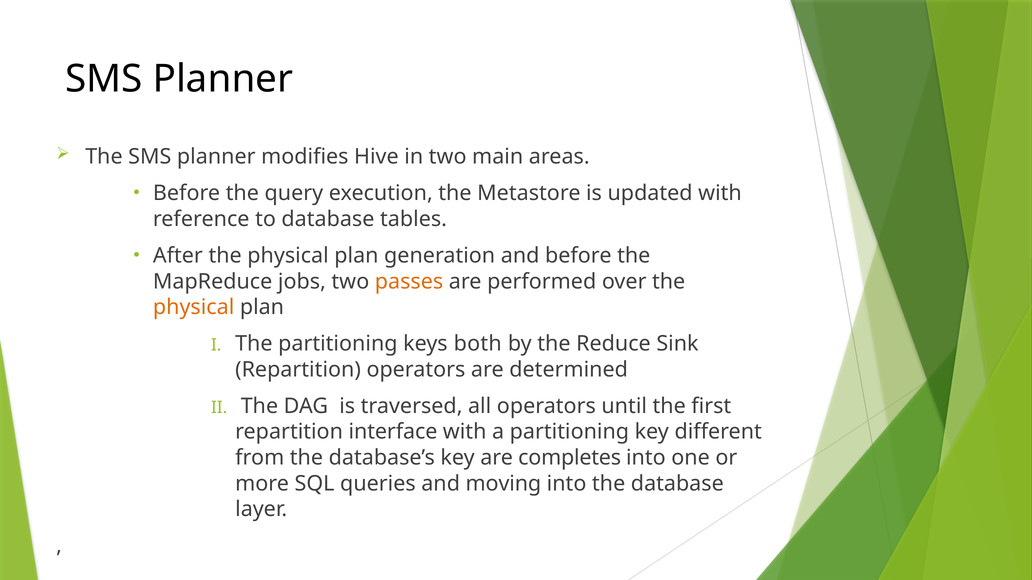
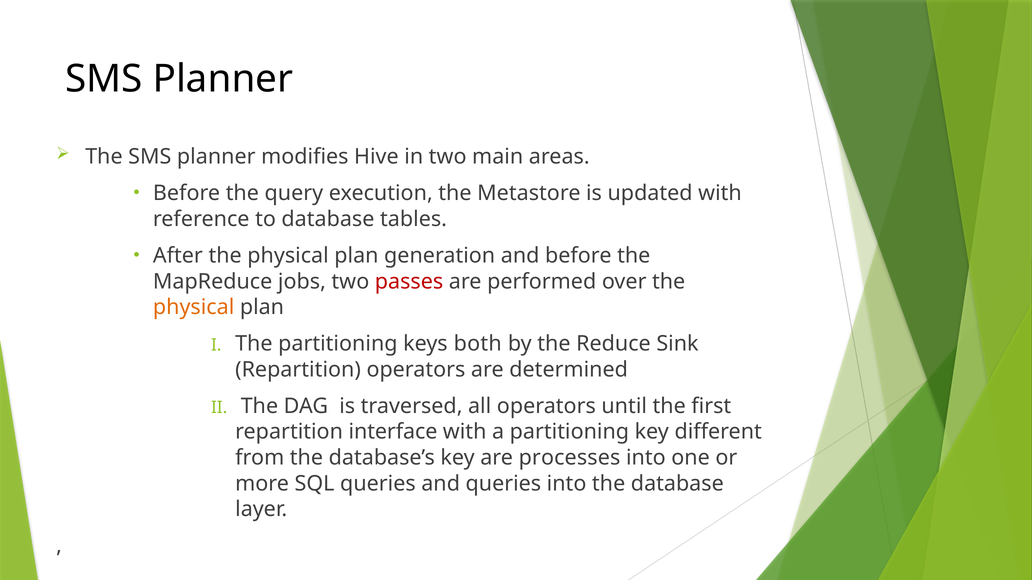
passes colour: orange -> red
completes: completes -> processes
and moving: moving -> queries
